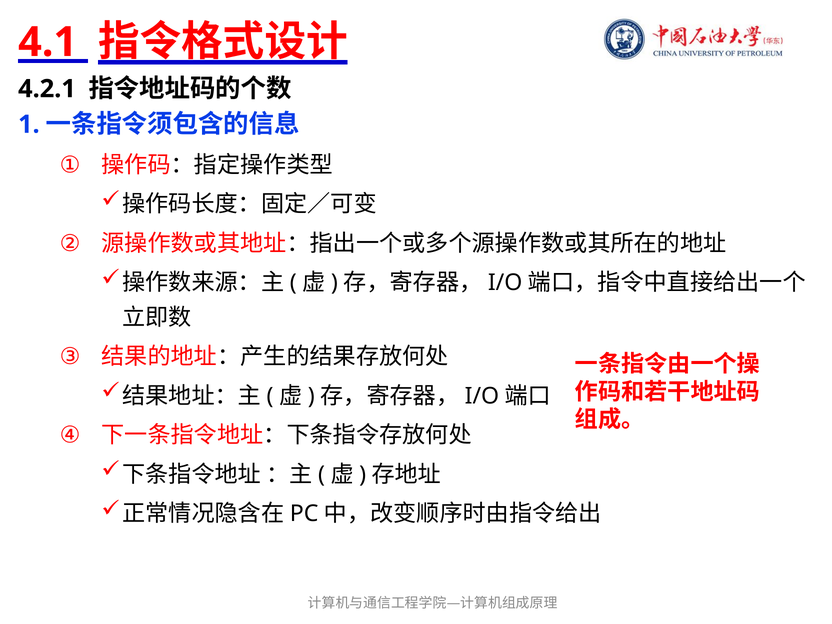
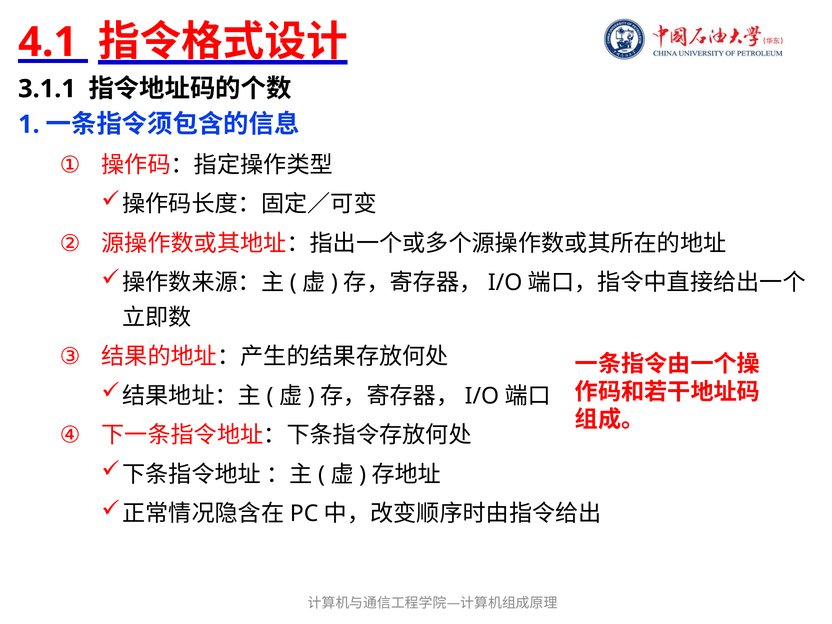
4.2.1: 4.2.1 -> 3.1.1
